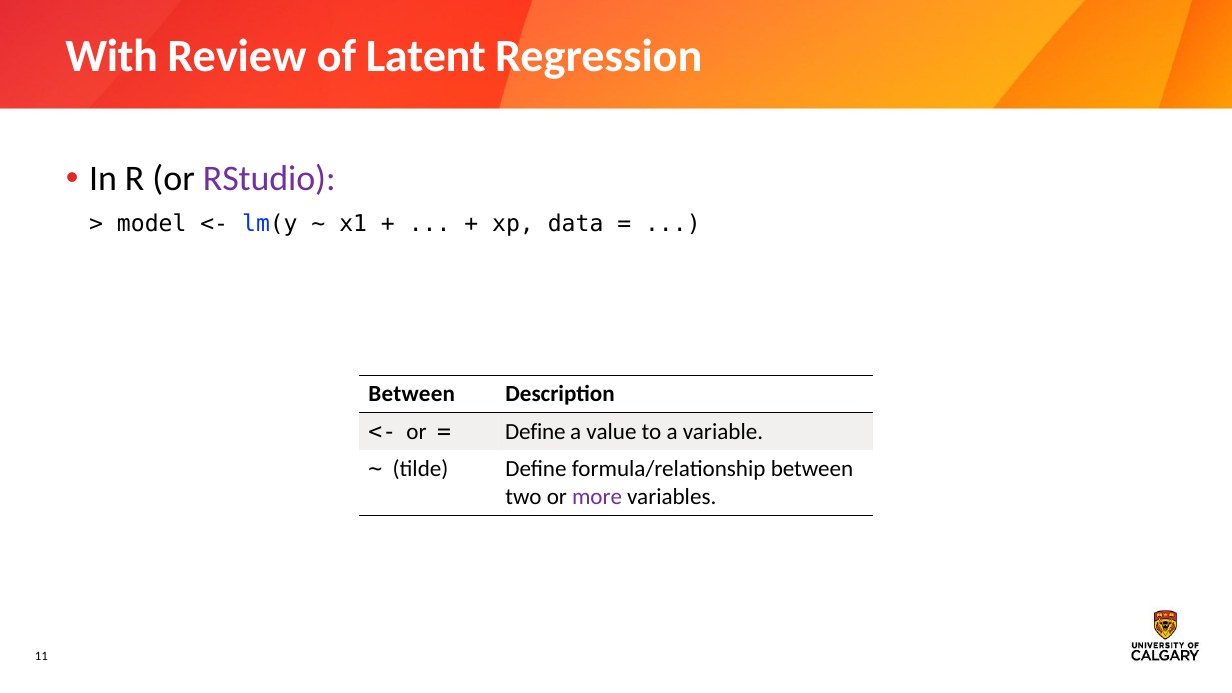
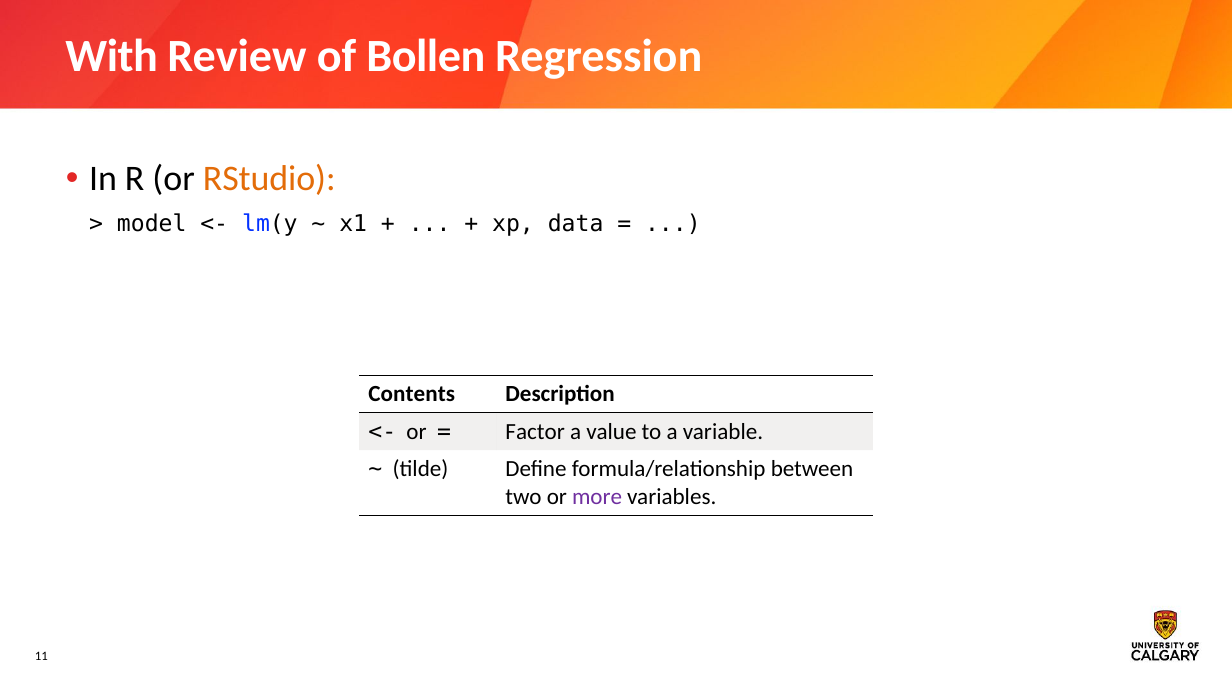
Latent: Latent -> Bollen
RStudio colour: purple -> orange
Between at (412, 394): Between -> Contents
Define at (535, 432): Define -> Factor
